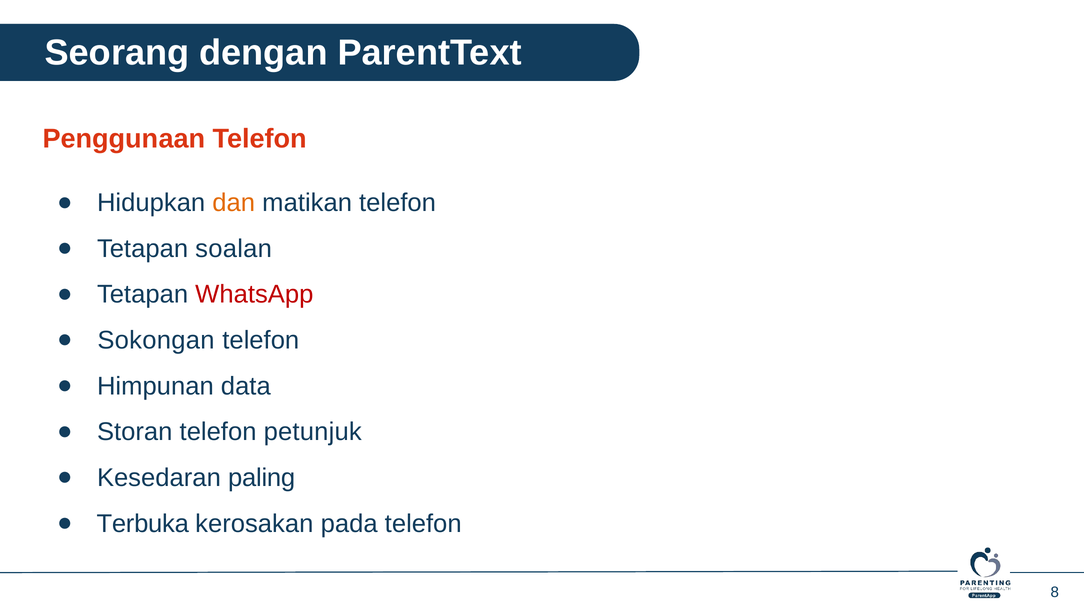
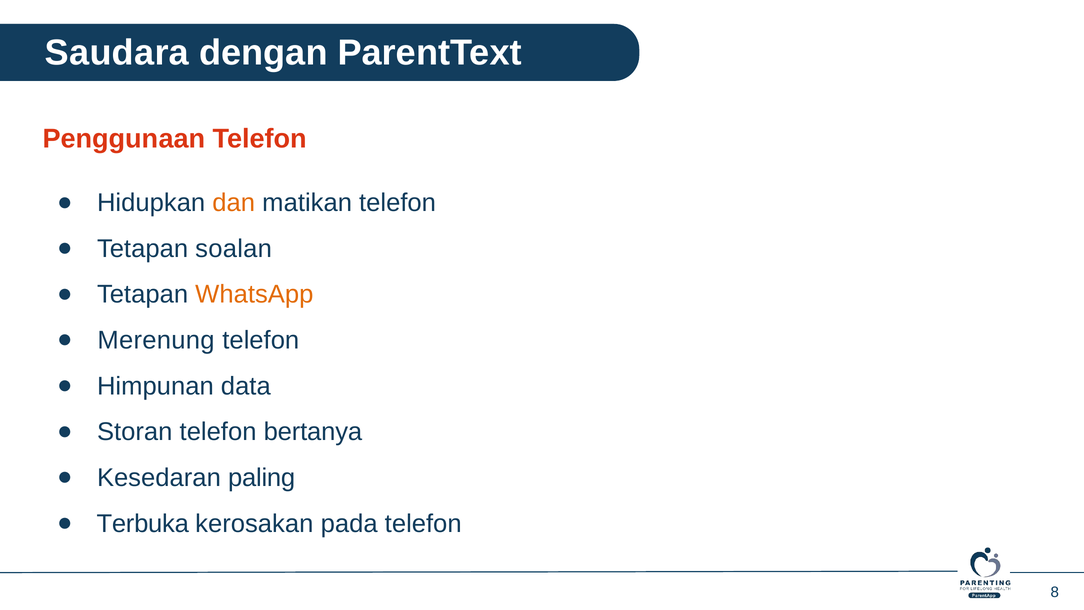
Seorang: Seorang -> Saudara
WhatsApp colour: red -> orange
Sokongan: Sokongan -> Merenung
petunjuk: petunjuk -> bertanya
